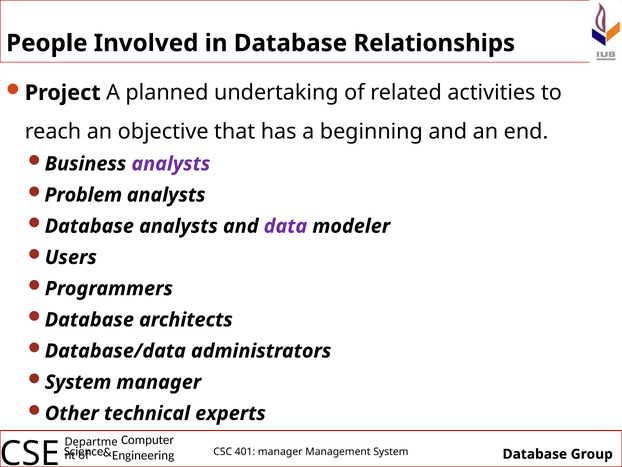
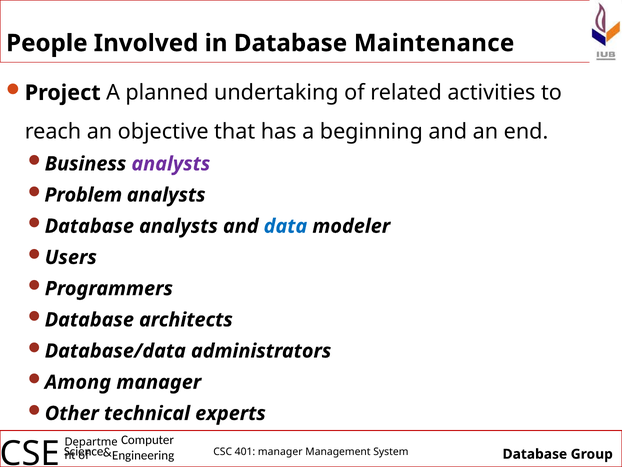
Relationships: Relationships -> Maintenance
data colour: purple -> blue
System at (78, 382): System -> Among
